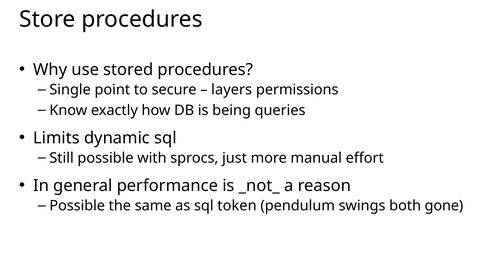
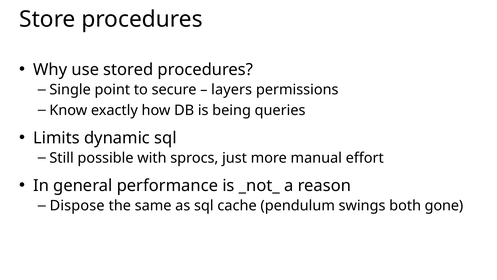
Possible at (77, 205): Possible -> Dispose
token: token -> cache
